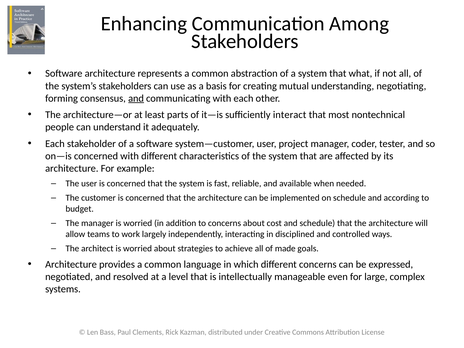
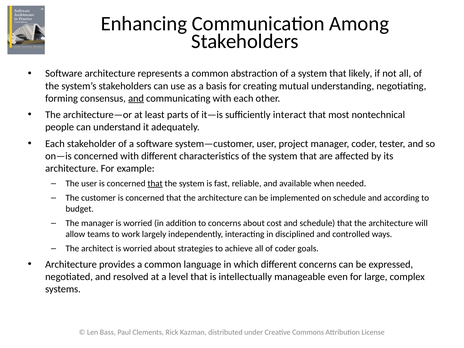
what: what -> likely
that at (155, 184) underline: none -> present
of made: made -> coder
